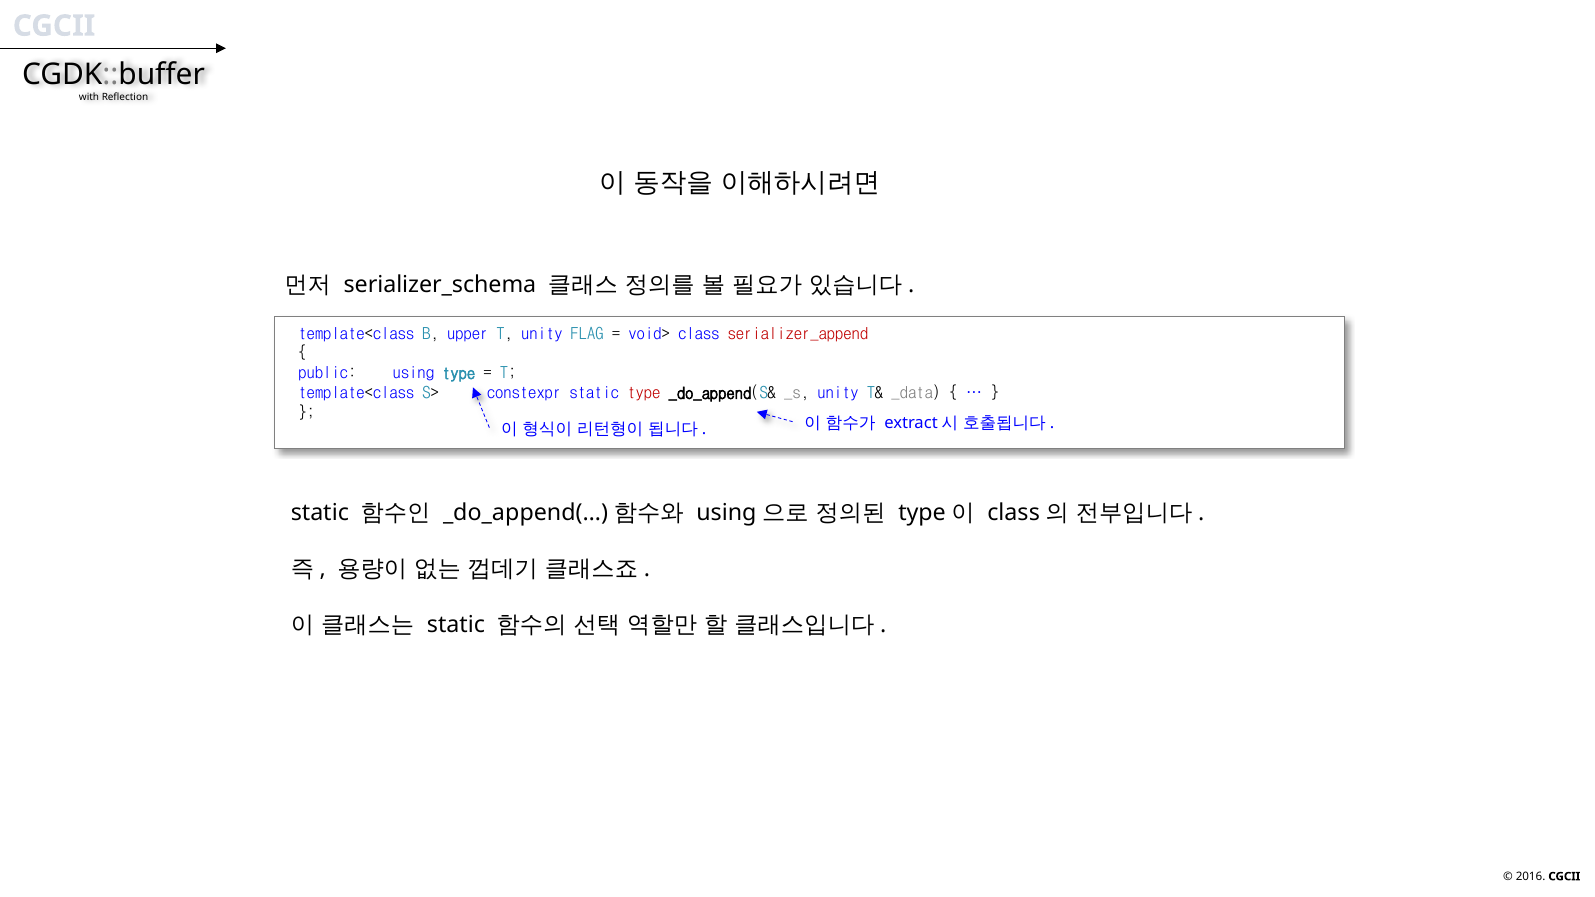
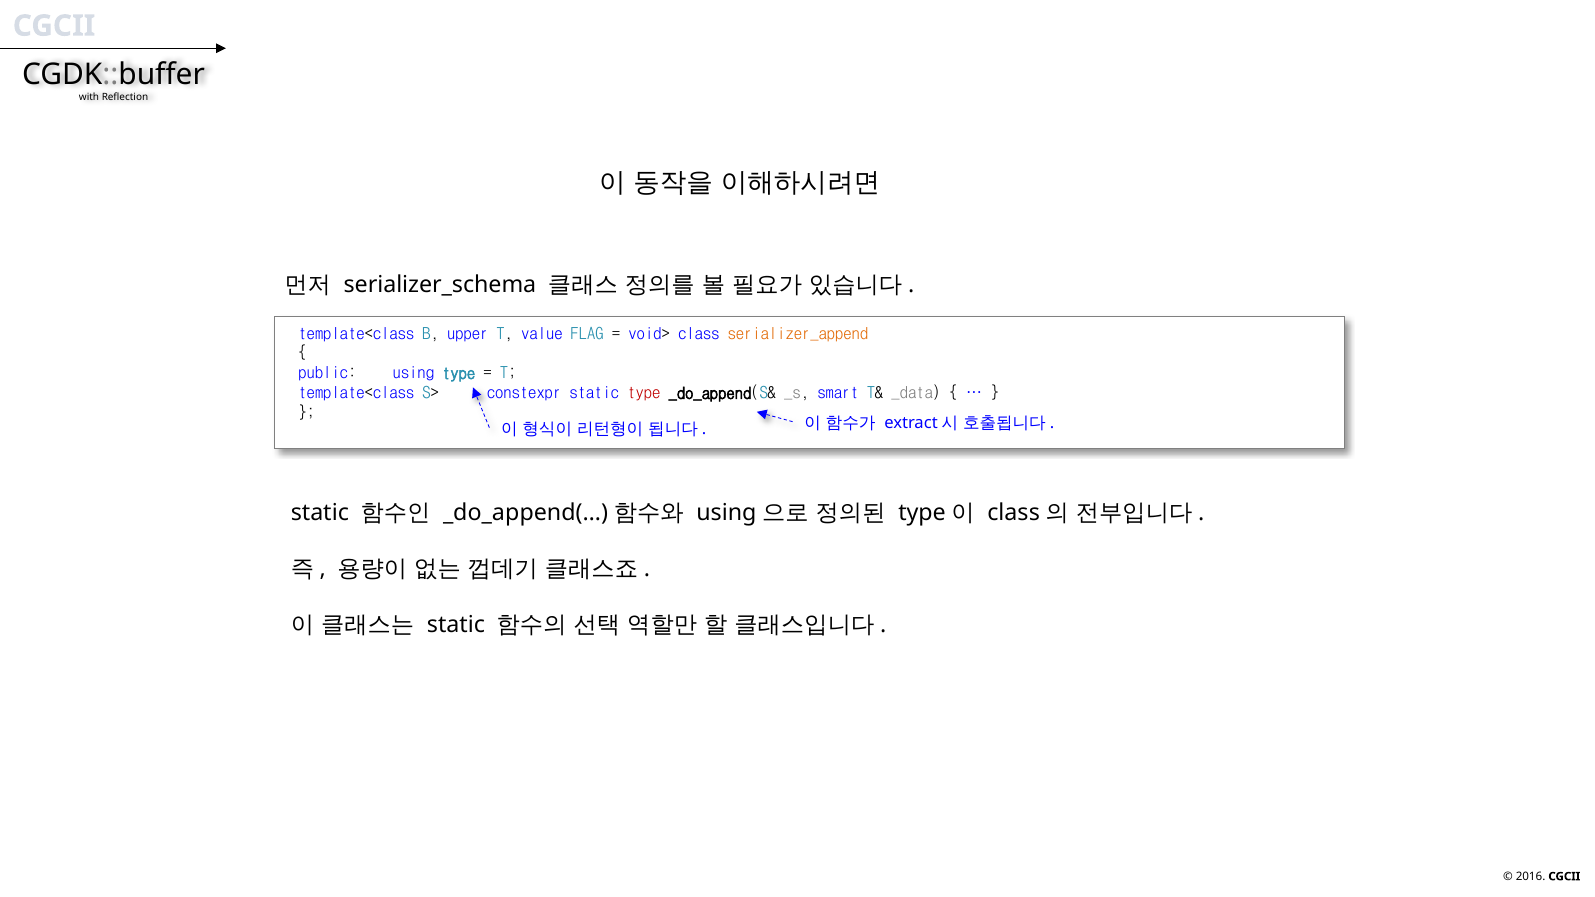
T unity: unity -> value
serializer_append colour: red -> orange
_s unity: unity -> smart
